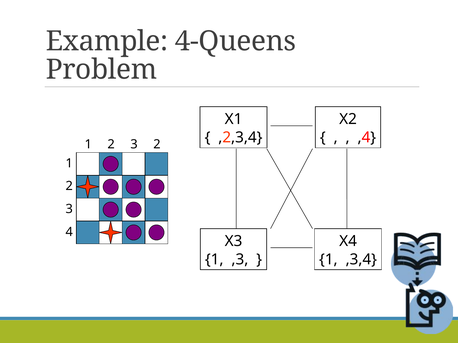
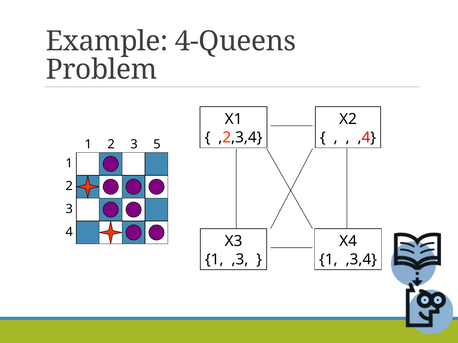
2 2: 2 -> 5
